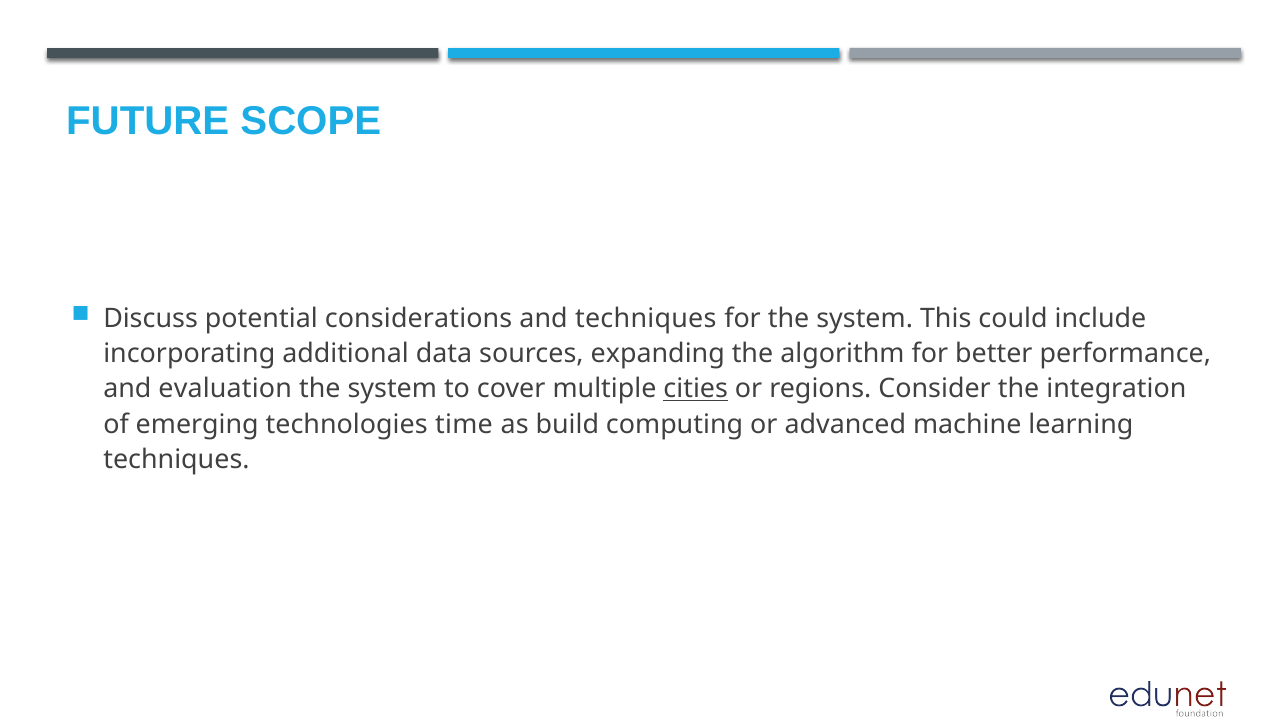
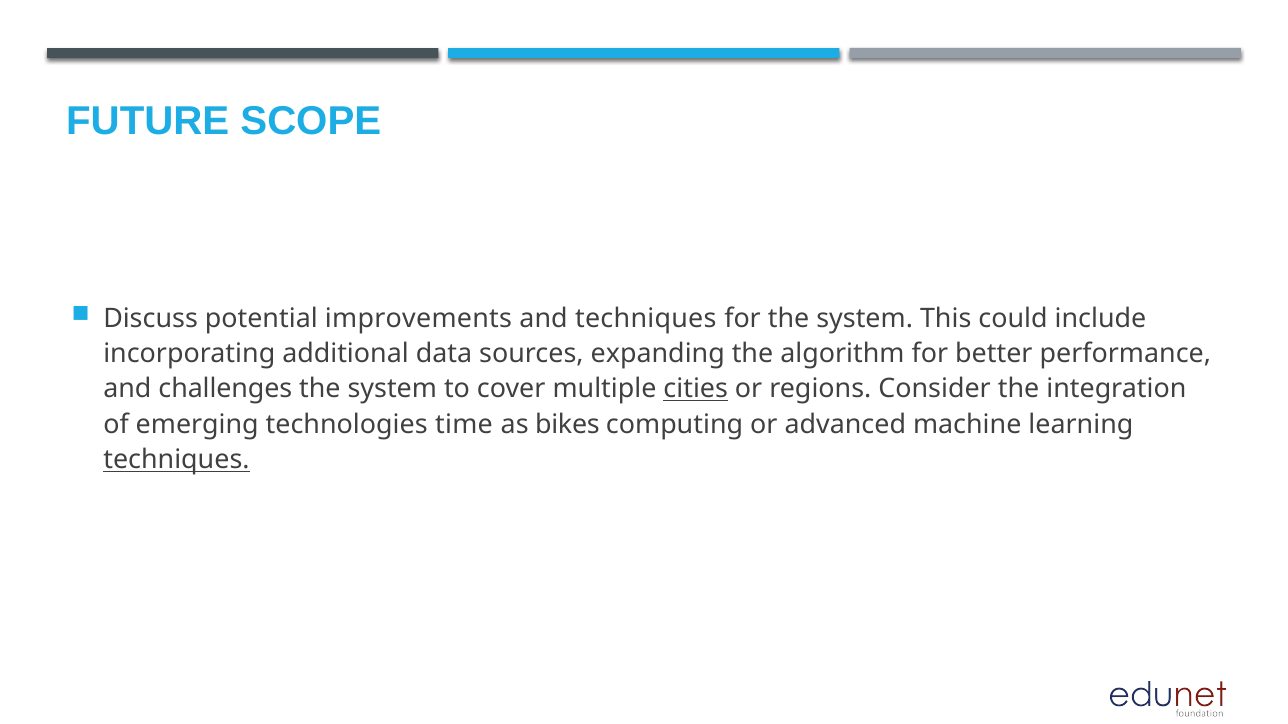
considerations: considerations -> improvements
evaluation: evaluation -> challenges
build: build -> bikes
techniques at (176, 460) underline: none -> present
